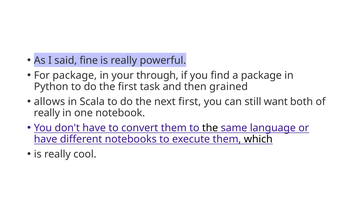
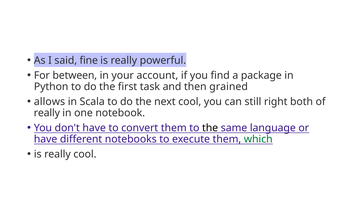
For package: package -> between
through: through -> account
next first: first -> cool
want: want -> right
which colour: black -> green
